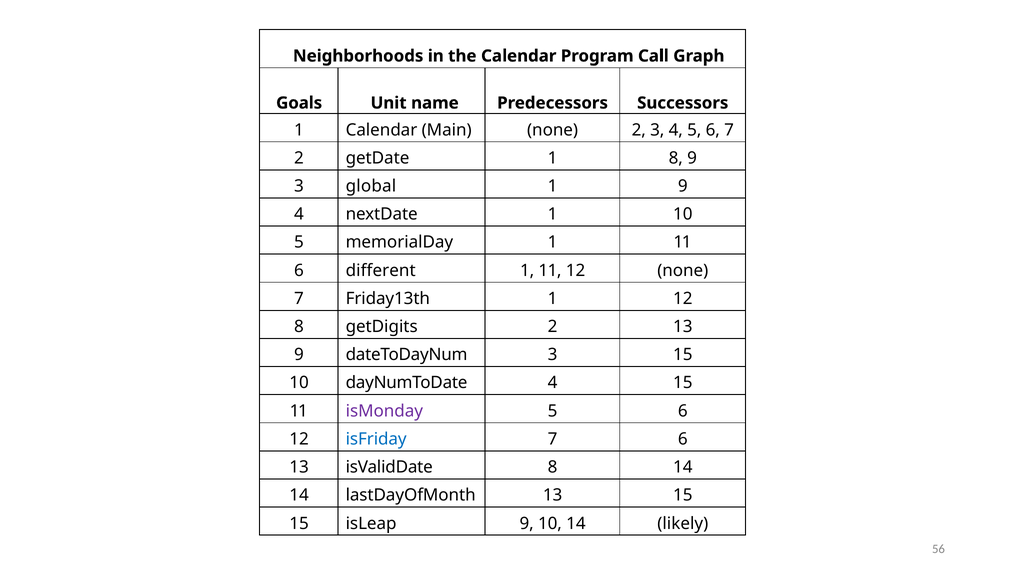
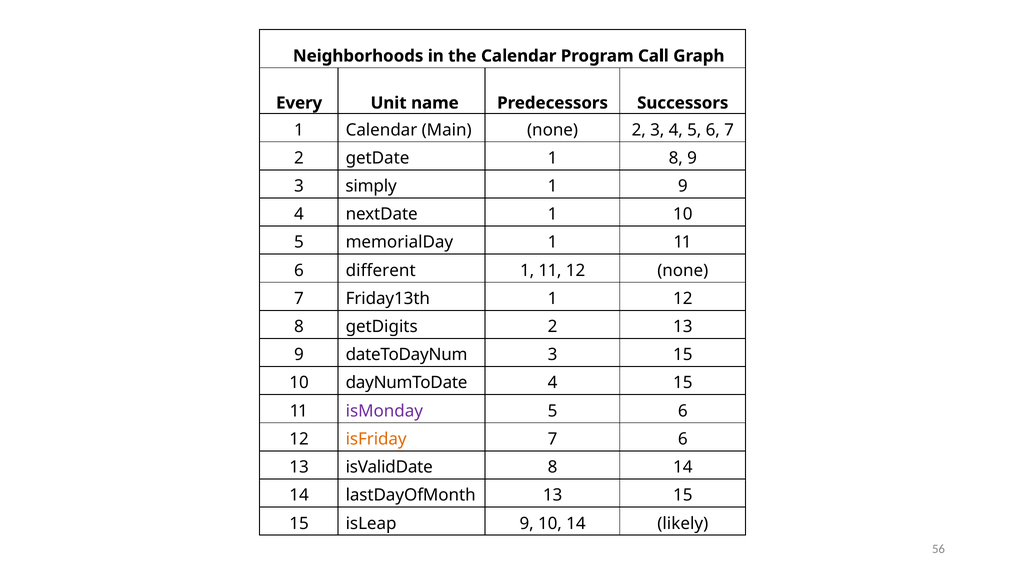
Goals: Goals -> Every
global: global -> simply
isFriday colour: blue -> orange
